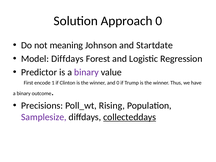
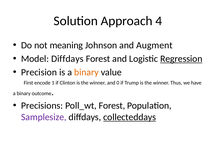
Approach 0: 0 -> 4
Startdate: Startdate -> Augment
Regression underline: none -> present
Predictor: Predictor -> Precision
binary at (86, 72) colour: purple -> orange
Poll_wt Rising: Rising -> Forest
